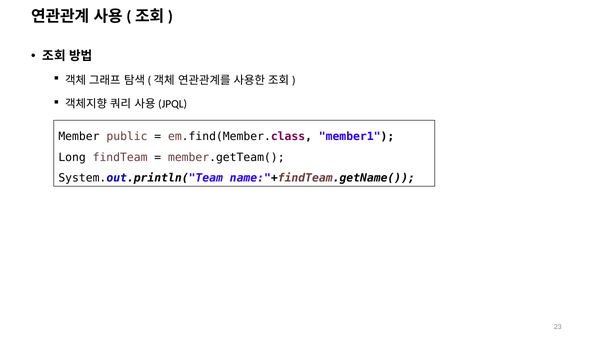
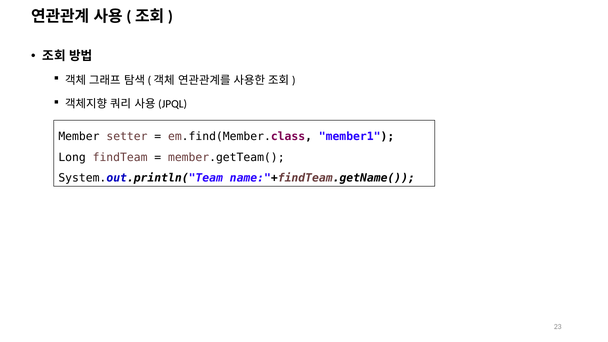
public: public -> setter
